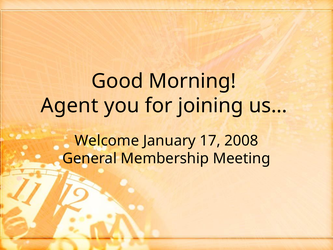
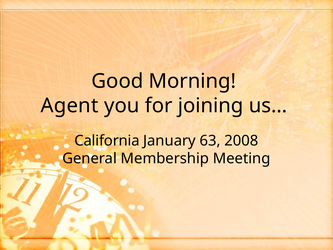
Welcome: Welcome -> California
17: 17 -> 63
